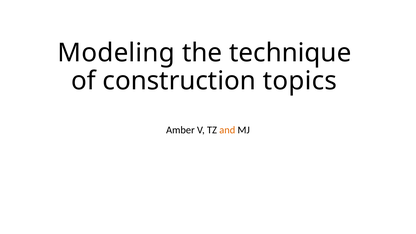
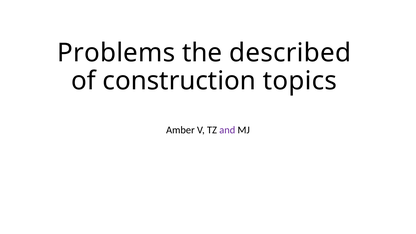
Modeling: Modeling -> Problems
technique: technique -> described
and colour: orange -> purple
